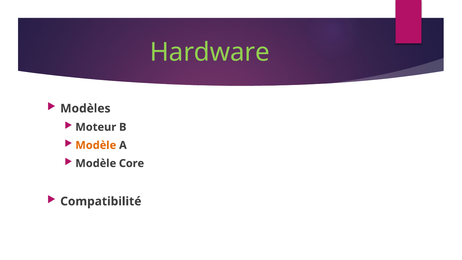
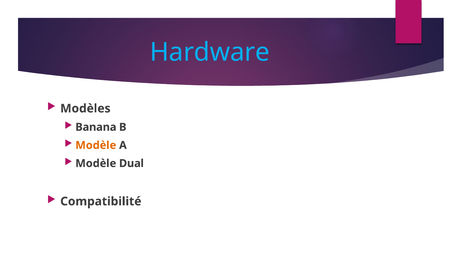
Hardware colour: light green -> light blue
Moteur: Moteur -> Banana
Core: Core -> Dual
